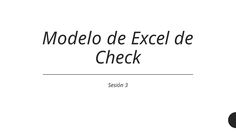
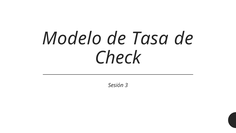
Excel: Excel -> Tasa
